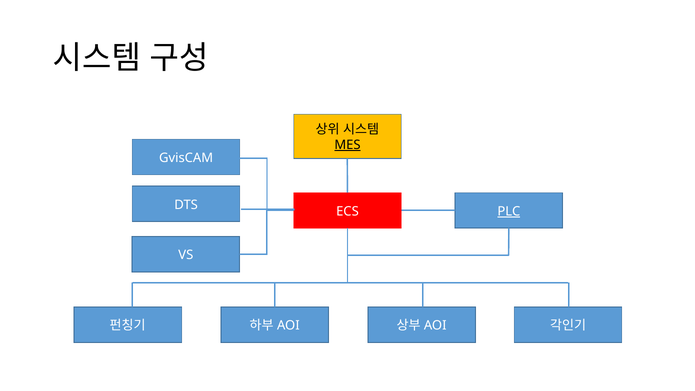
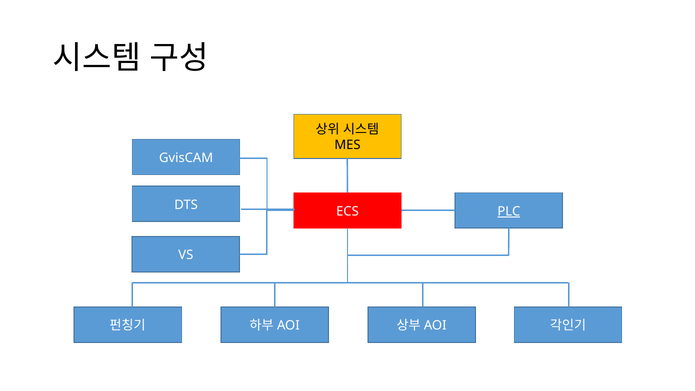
MES underline: present -> none
